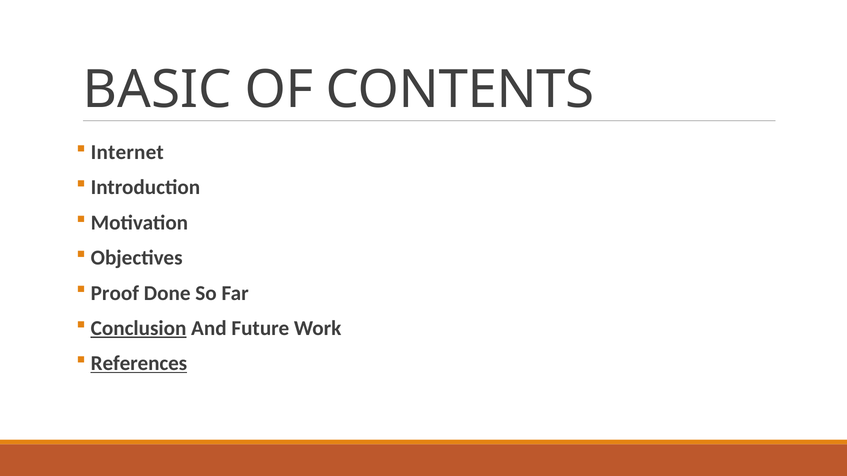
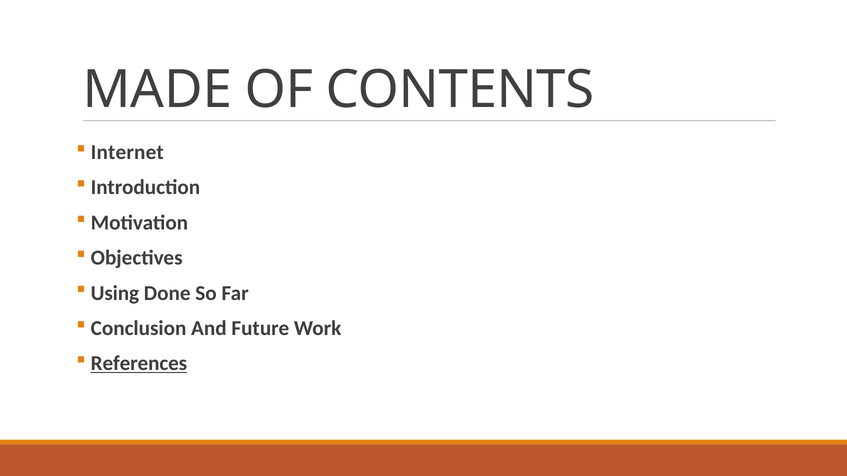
BASIC: BASIC -> MADE
Proof: Proof -> Using
Conclusion underline: present -> none
